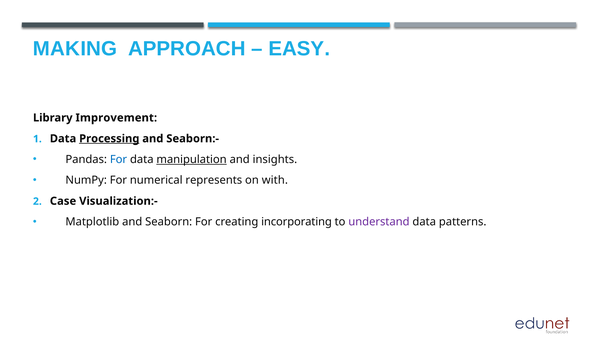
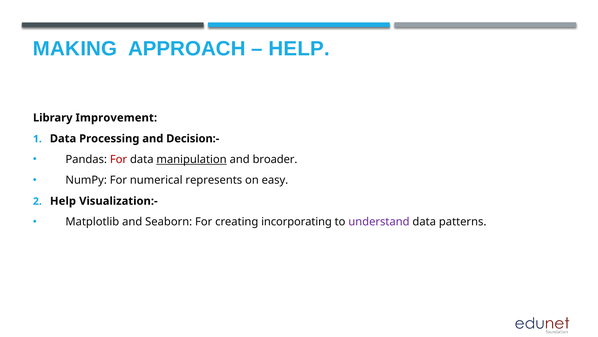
EASY at (299, 48): EASY -> HELP
Processing underline: present -> none
Seaborn:-: Seaborn:- -> Decision:-
For at (119, 159) colour: blue -> red
insights: insights -> broader
with: with -> easy
Case at (63, 201): Case -> Help
